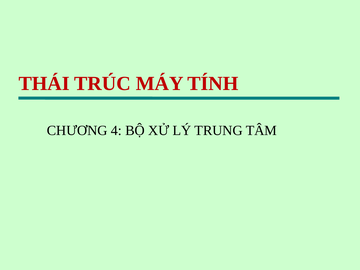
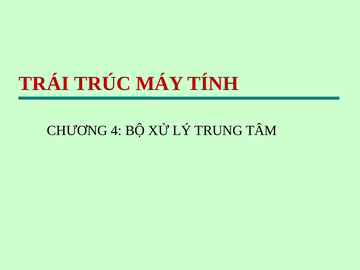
THÁI: THÁI -> TRÁI
